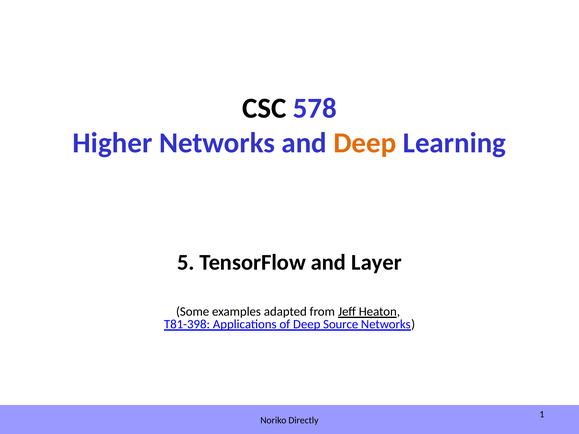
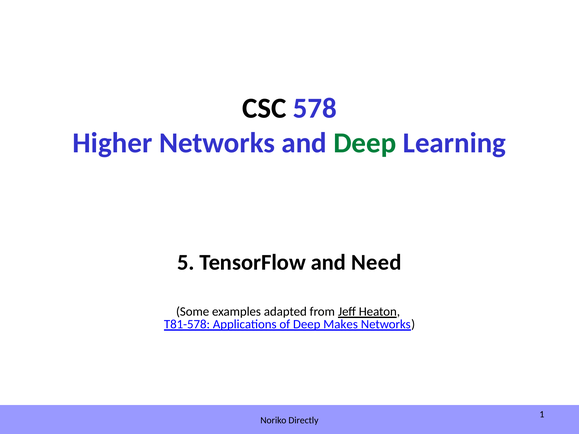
Deep at (365, 143) colour: orange -> green
Layer: Layer -> Need
T81-398: T81-398 -> T81-578
Source: Source -> Makes
